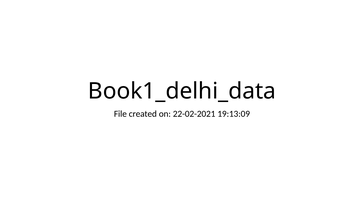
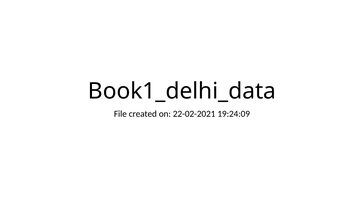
19:13:09: 19:13:09 -> 19:24:09
